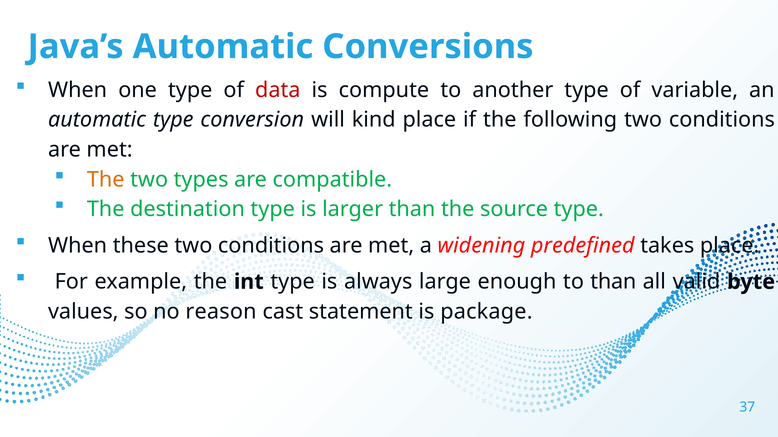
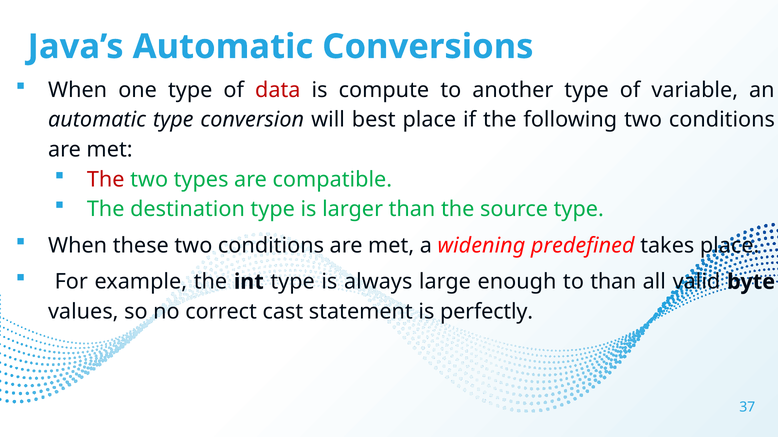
kind: kind -> best
The at (106, 180) colour: orange -> red
reason: reason -> correct
package: package -> perfectly
